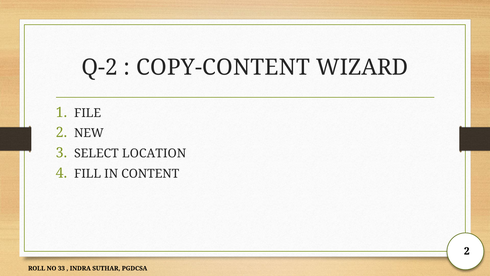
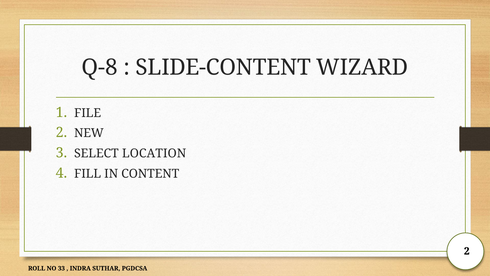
Q-2: Q-2 -> Q-8
COPY-CONTENT: COPY-CONTENT -> SLIDE-CONTENT
